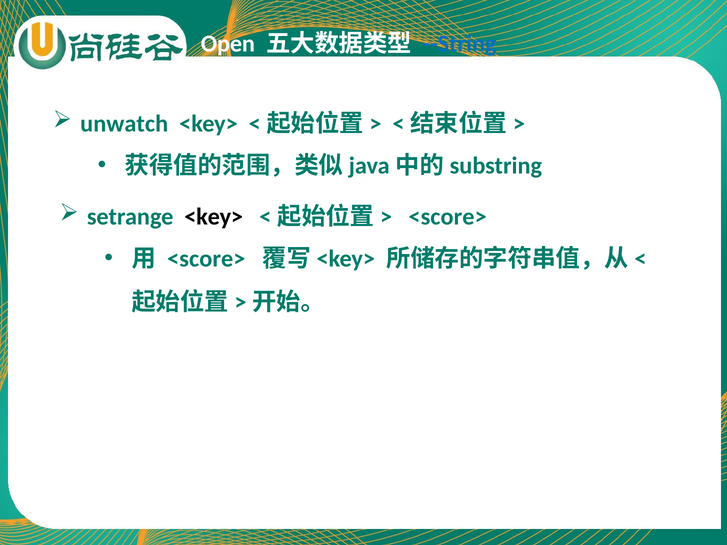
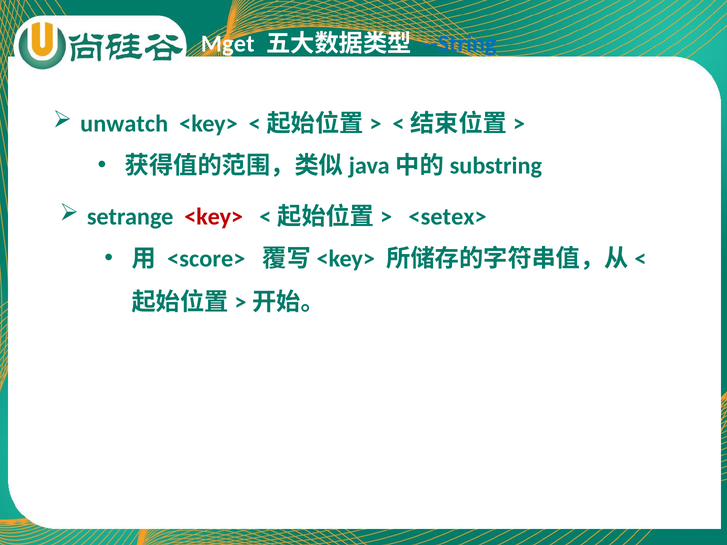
Open: Open -> Mget
<key> at (214, 217) colour: black -> red
<score> at (448, 217): <score> -> <setex>
